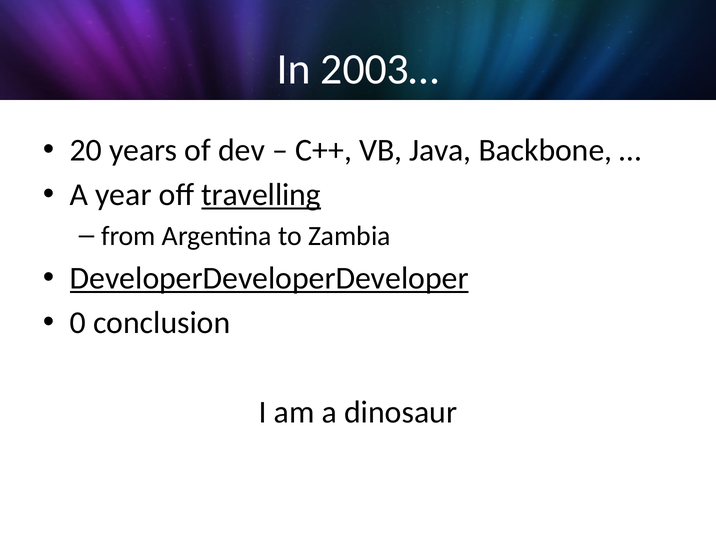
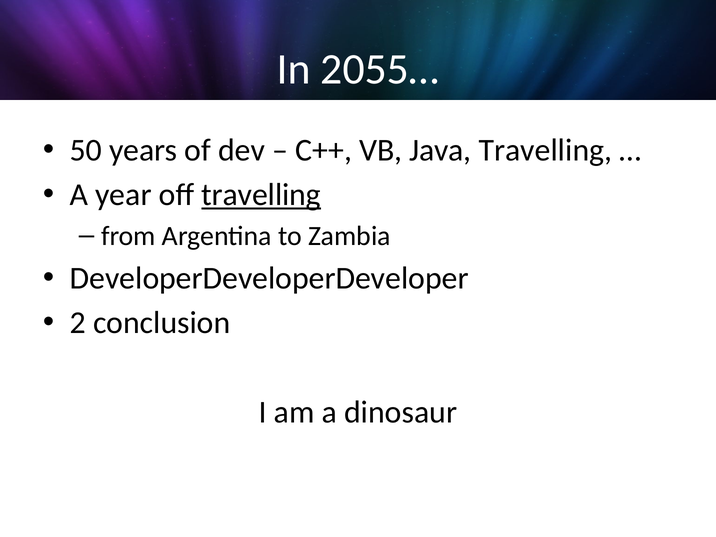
2003…: 2003… -> 2055…
20: 20 -> 50
Java Backbone: Backbone -> Travelling
DeveloperDeveloperDeveloper underline: present -> none
0: 0 -> 2
